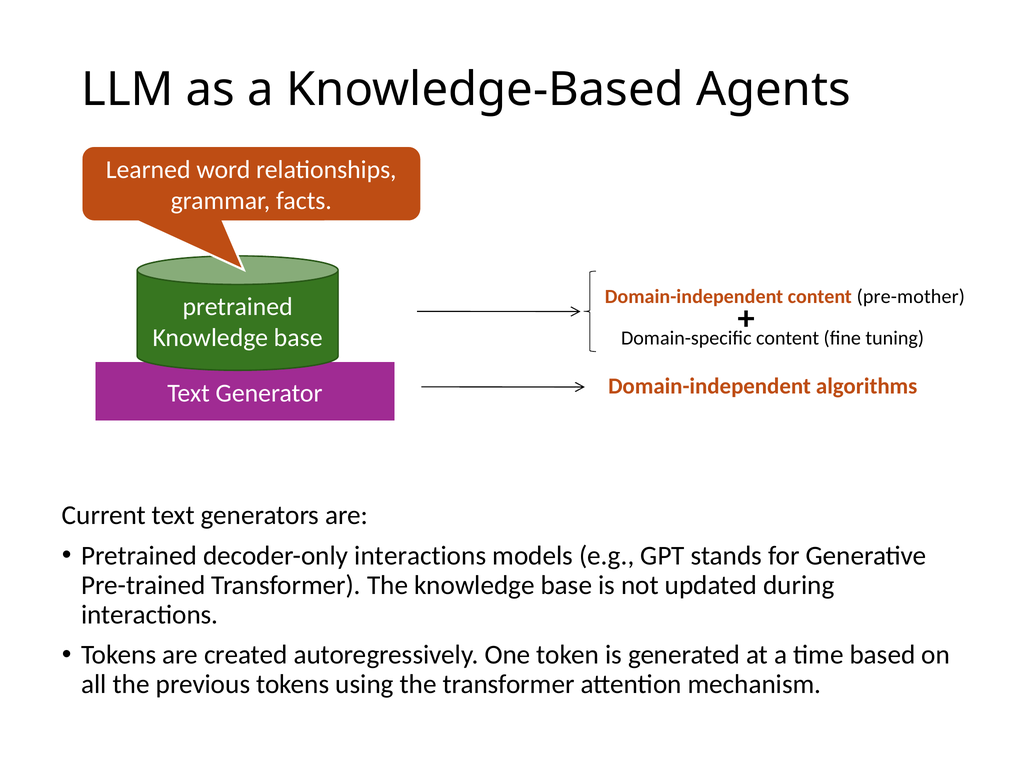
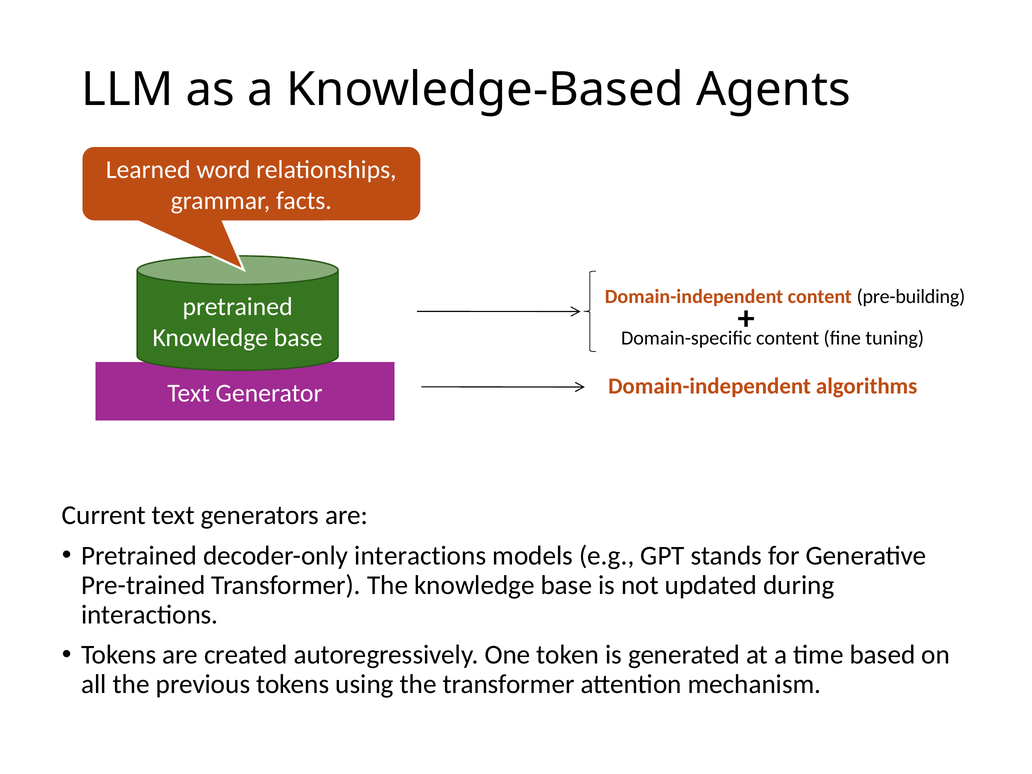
pre-mother: pre-mother -> pre-building
